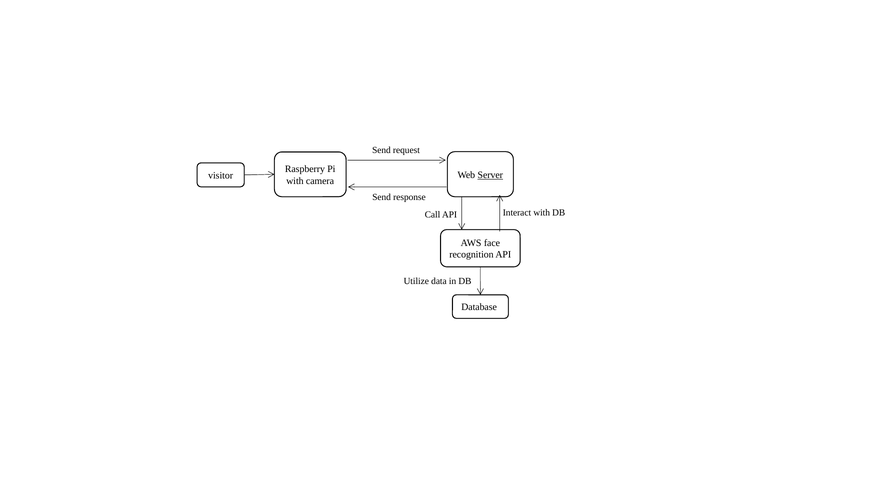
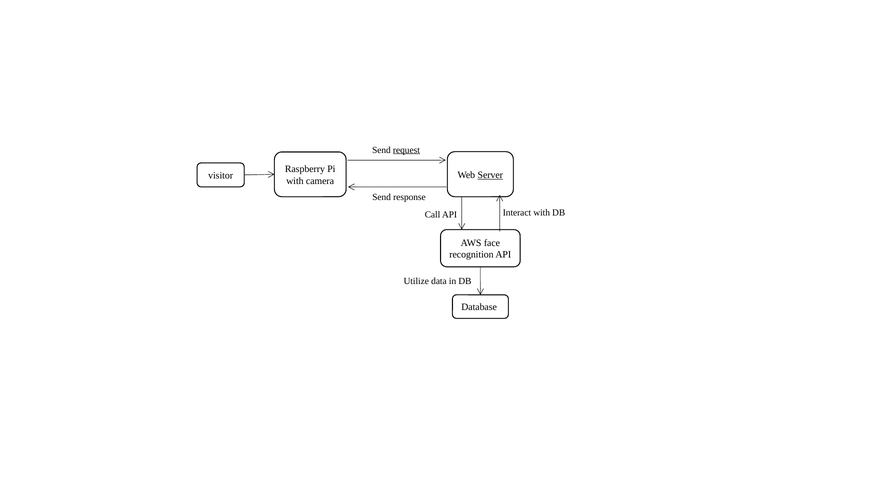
request underline: none -> present
